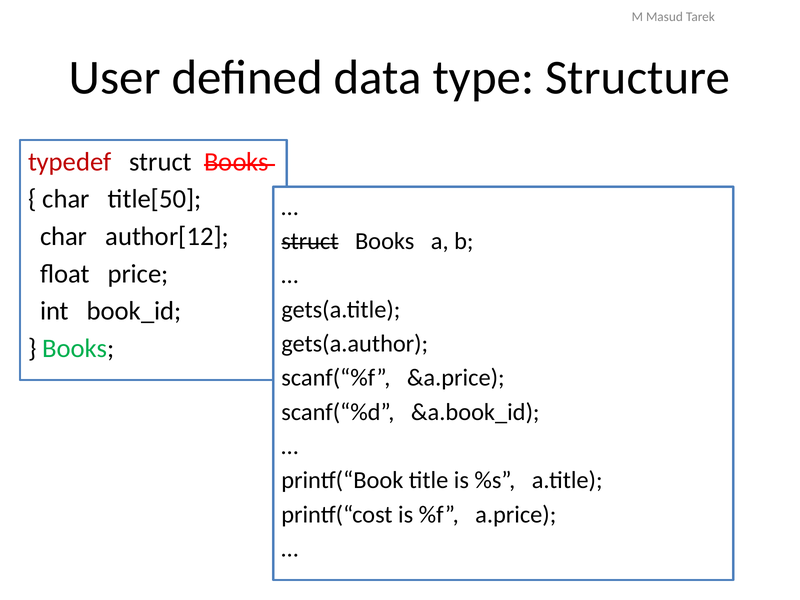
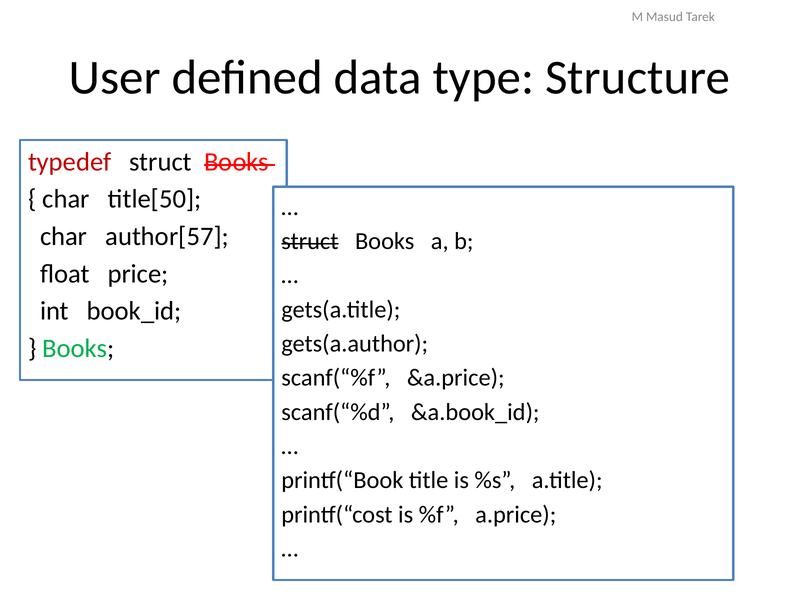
author[12: author[12 -> author[57
